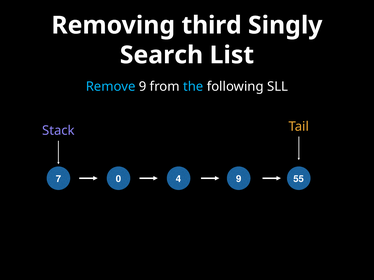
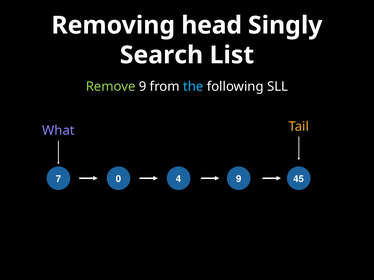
third: third -> head
Remove colour: light blue -> light green
Stack: Stack -> What
55: 55 -> 45
